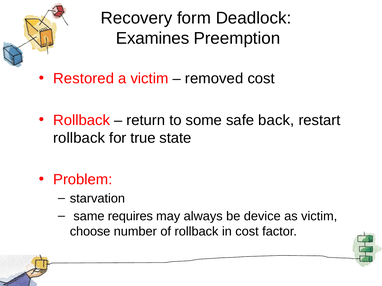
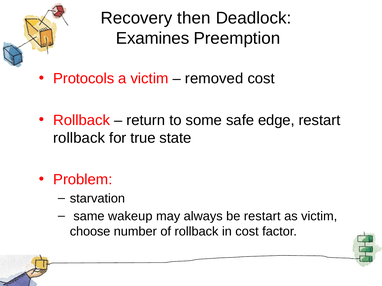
form: form -> then
Restored: Restored -> Protocols
back: back -> edge
requires: requires -> wakeup
be device: device -> restart
